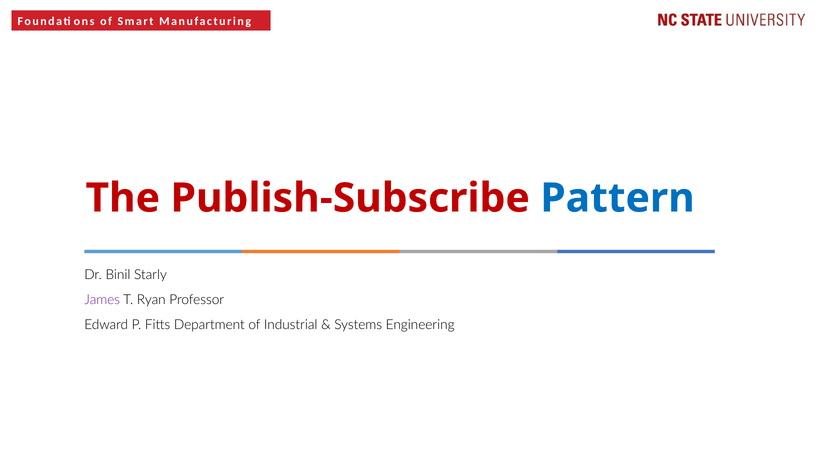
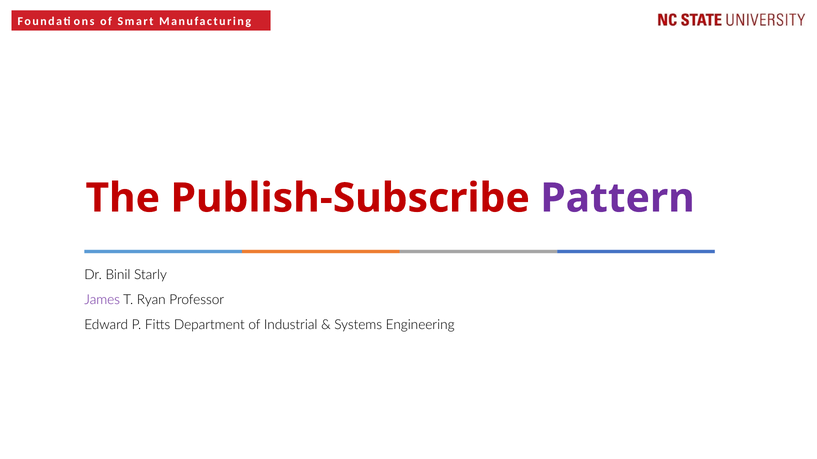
Pattern colour: blue -> purple
